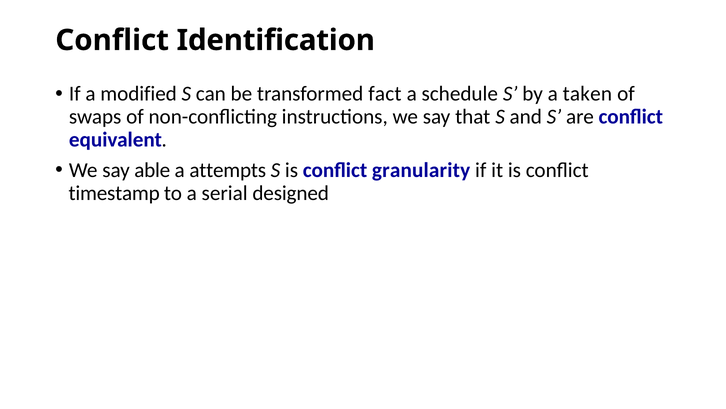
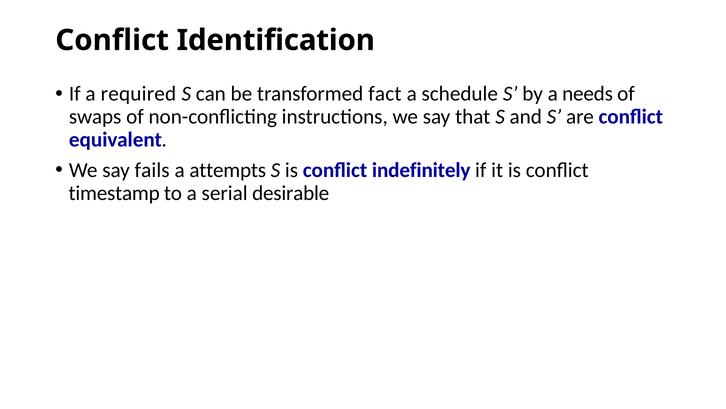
modified: modified -> required
taken: taken -> needs
able: able -> fails
granularity: granularity -> indefinitely
designed: designed -> desirable
